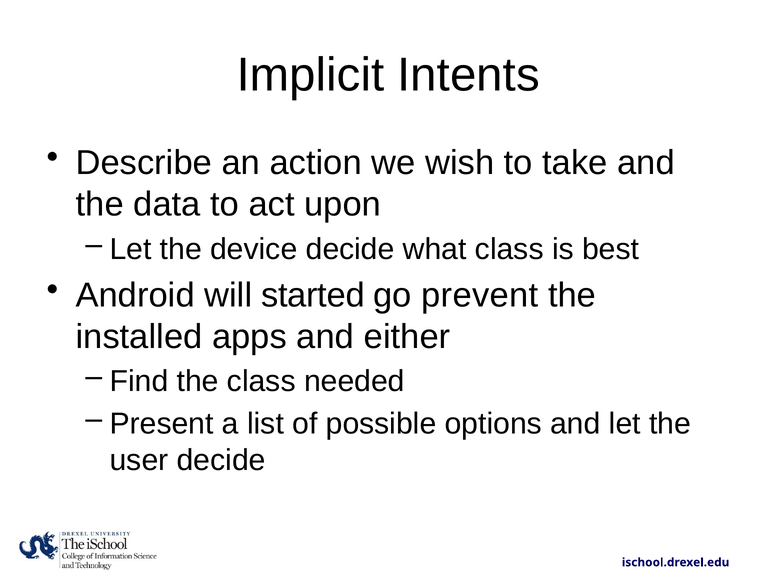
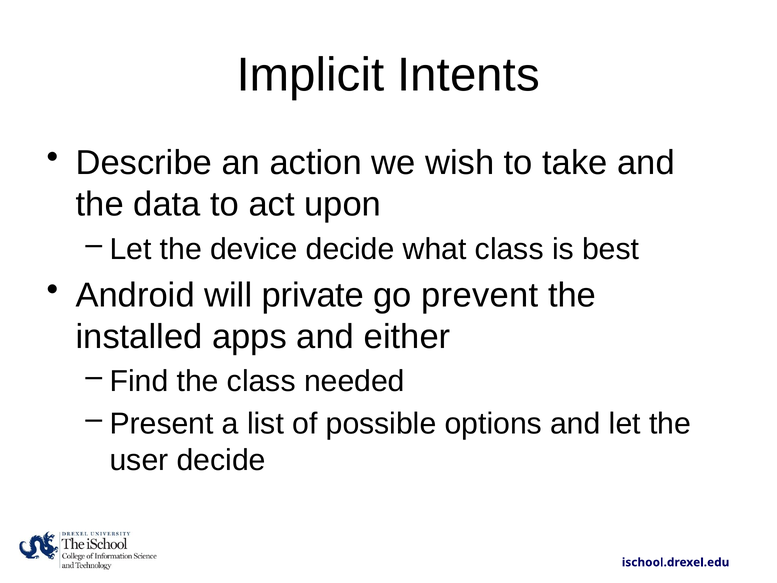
started: started -> private
